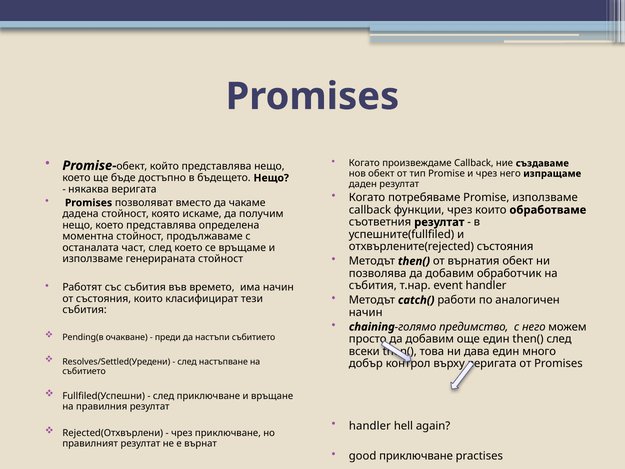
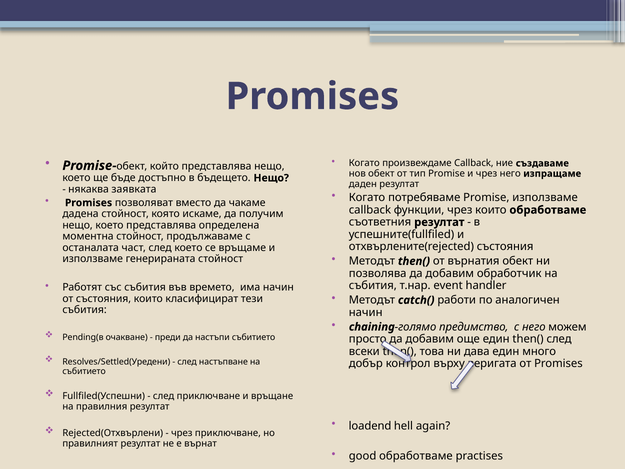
някаква веригата: веригата -> заявката
handler at (370, 426): handler -> loadend
good приключване: приключване -> обработваме
